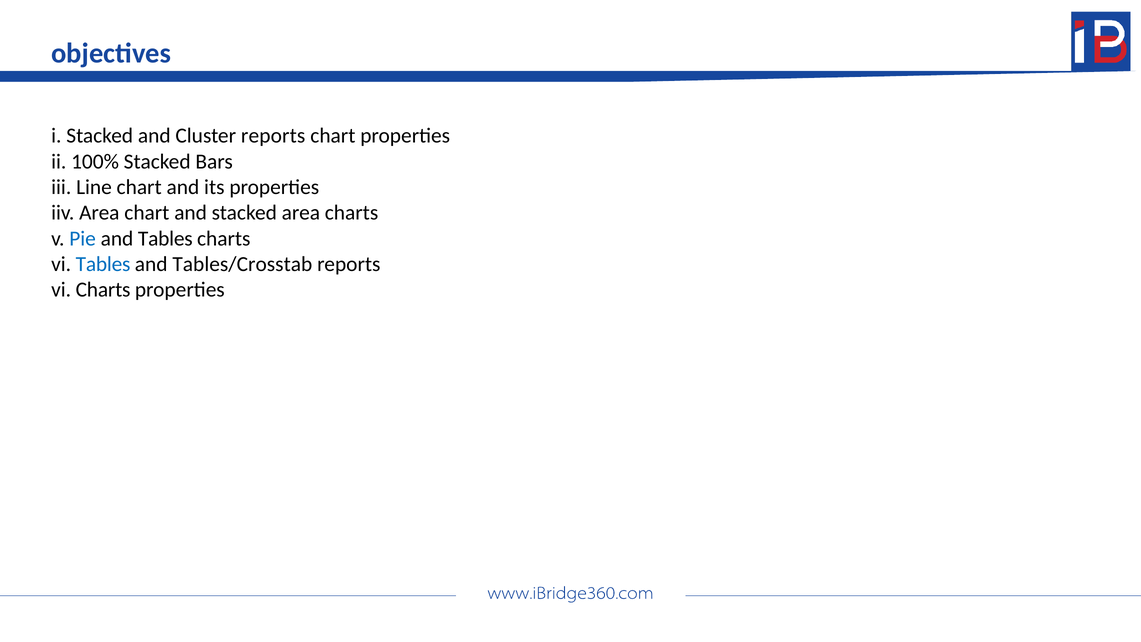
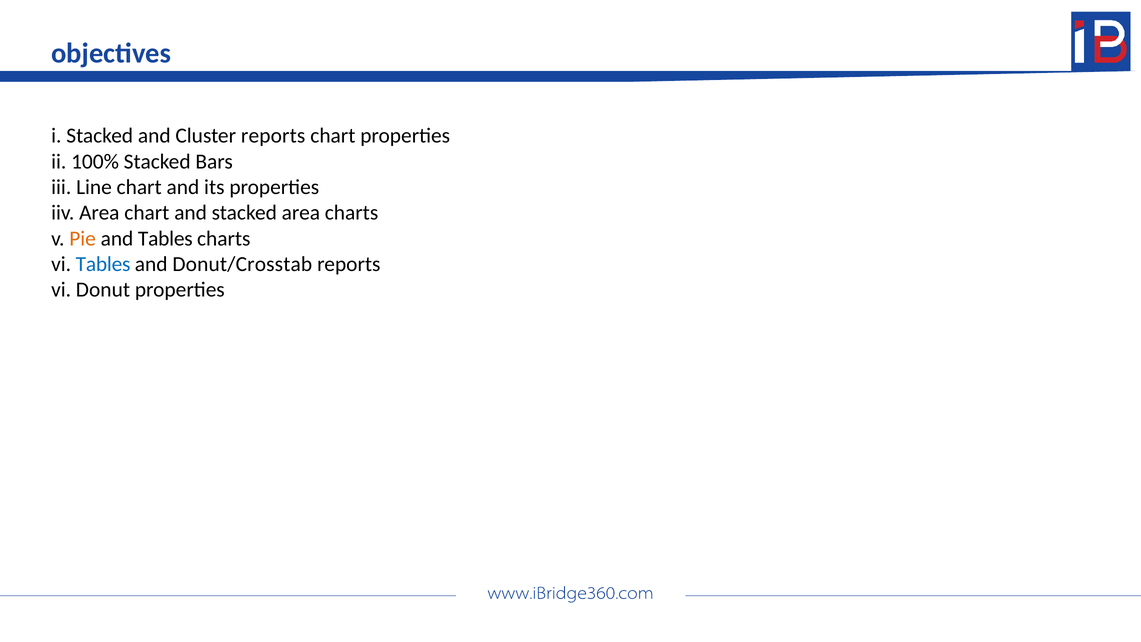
Pie colour: blue -> orange
Tables/Crosstab: Tables/Crosstab -> Donut/Crosstab
vi Charts: Charts -> Donut
